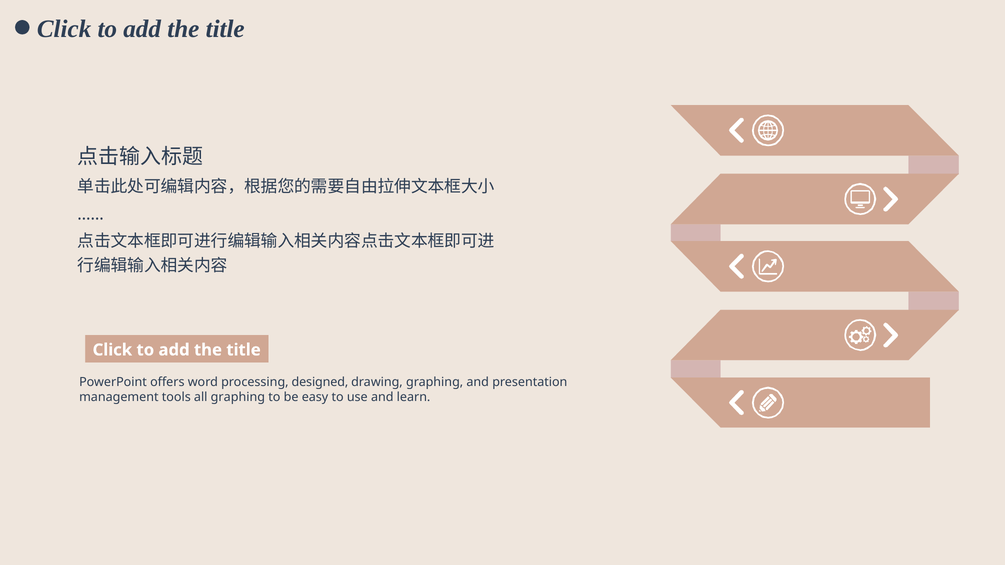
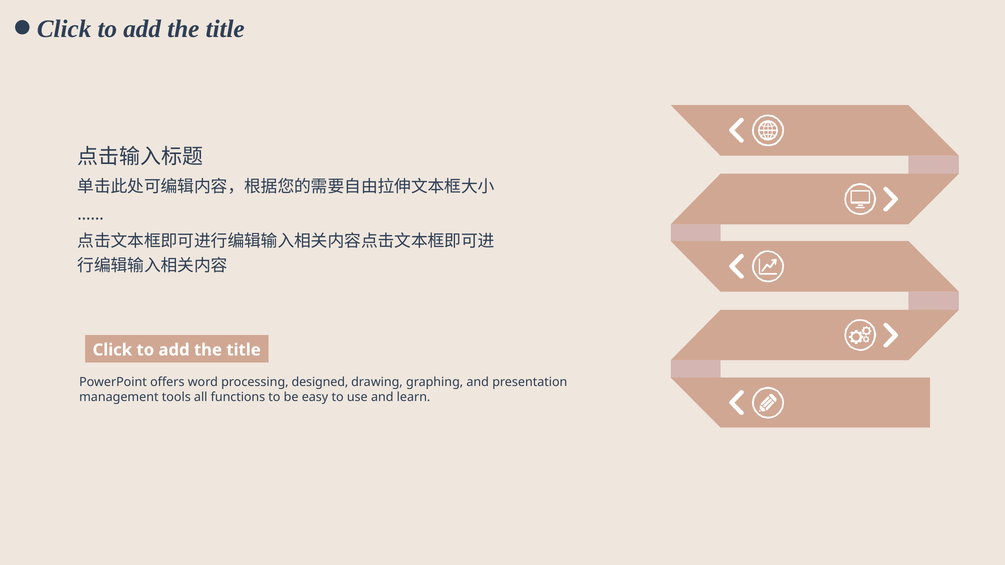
all graphing: graphing -> functions
